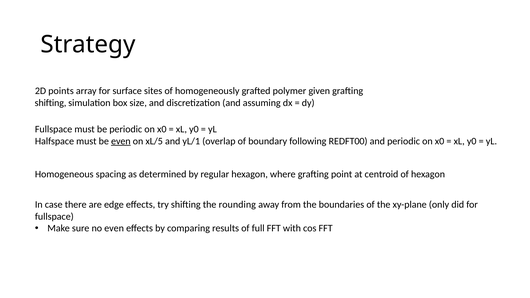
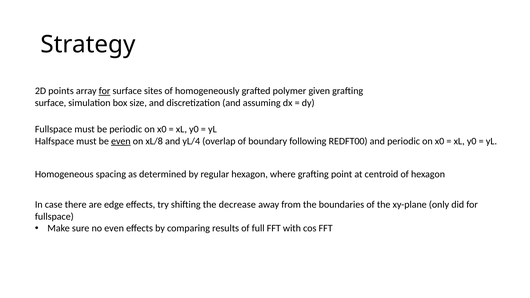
for at (105, 91) underline: none -> present
shifting at (51, 103): shifting -> surface
xL/5: xL/5 -> xL/8
yL/1: yL/1 -> yL/4
rounding: rounding -> decrease
